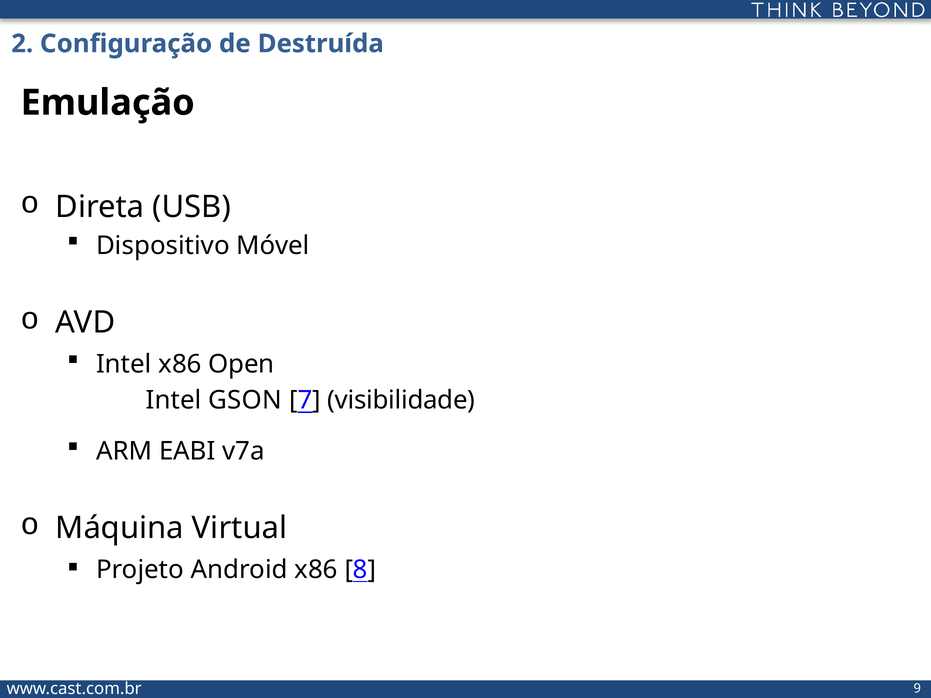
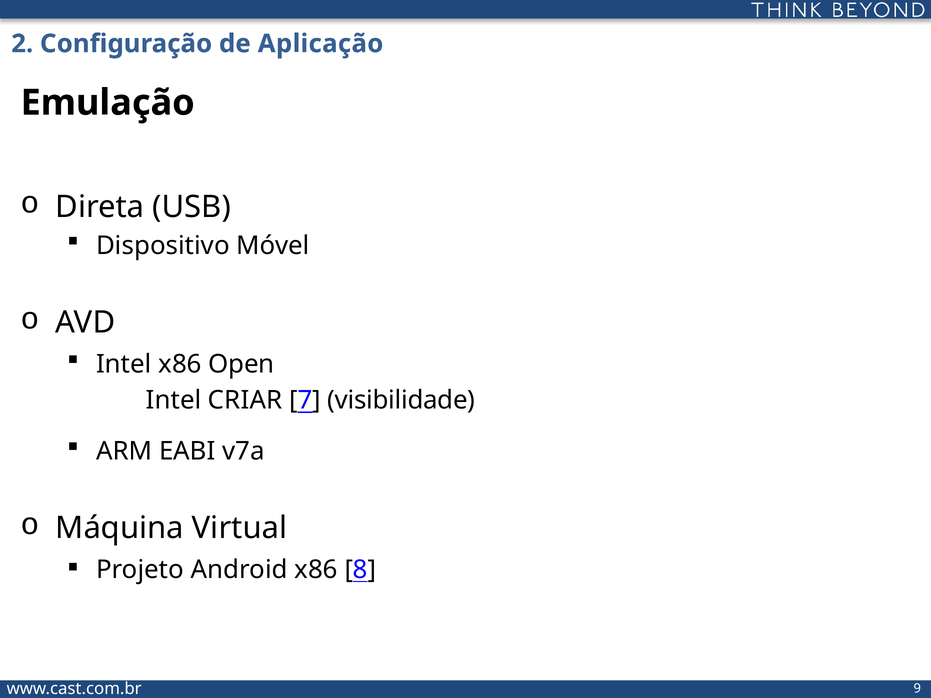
Destruída: Destruída -> Aplicação
GSON: GSON -> CRIAR
